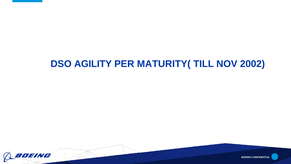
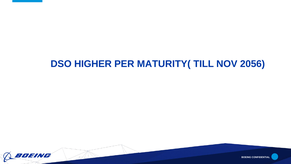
AGILITY: AGILITY -> HIGHER
2002: 2002 -> 2056
